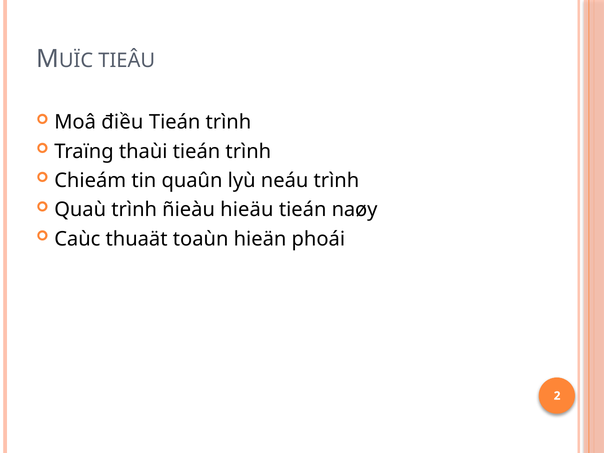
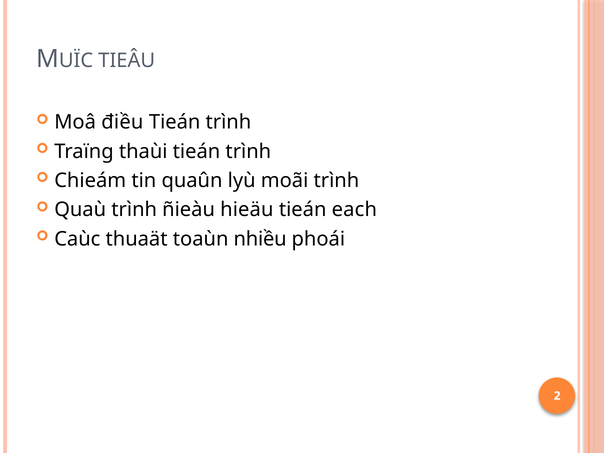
neáu: neáu -> moãi
naøy: naøy -> each
hieän: hieän -> nhiều
